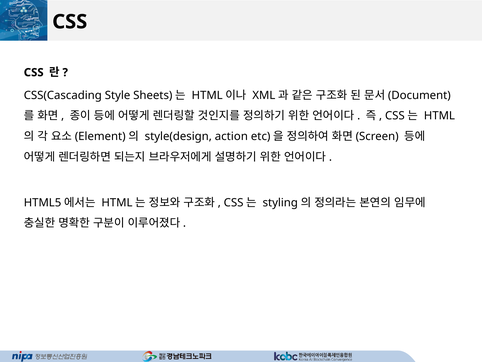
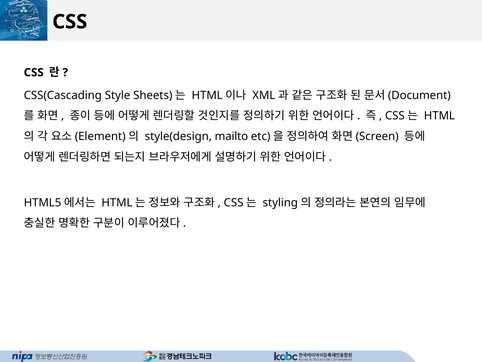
action: action -> mailto
